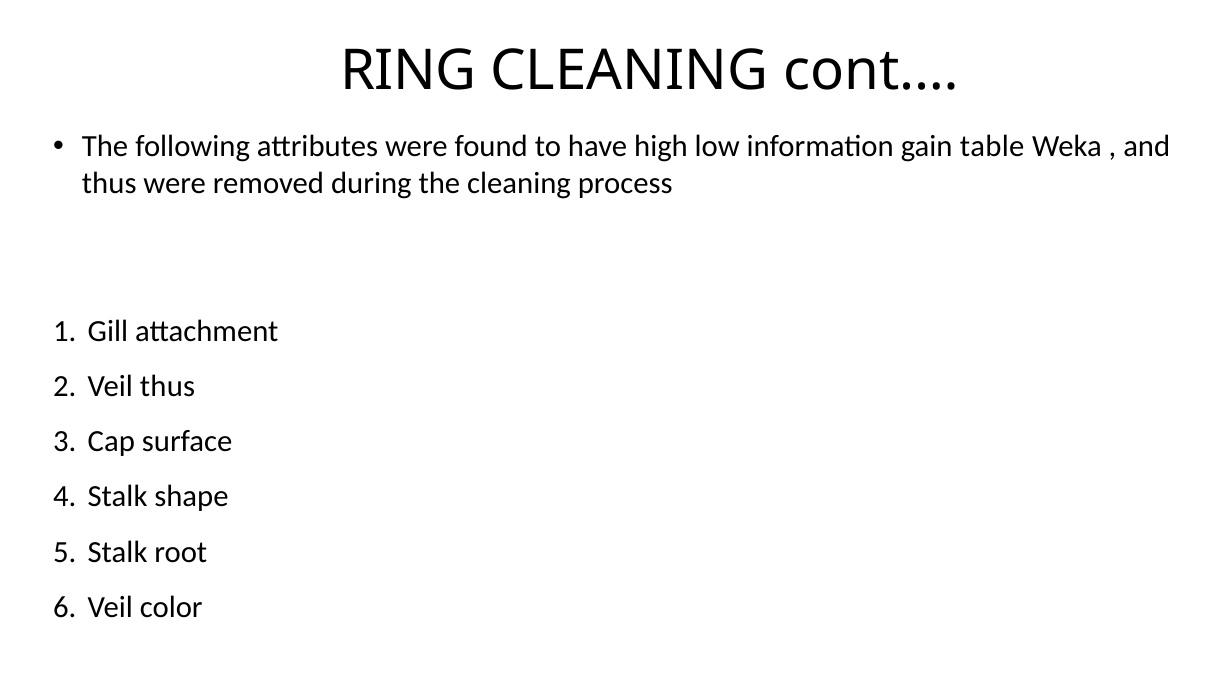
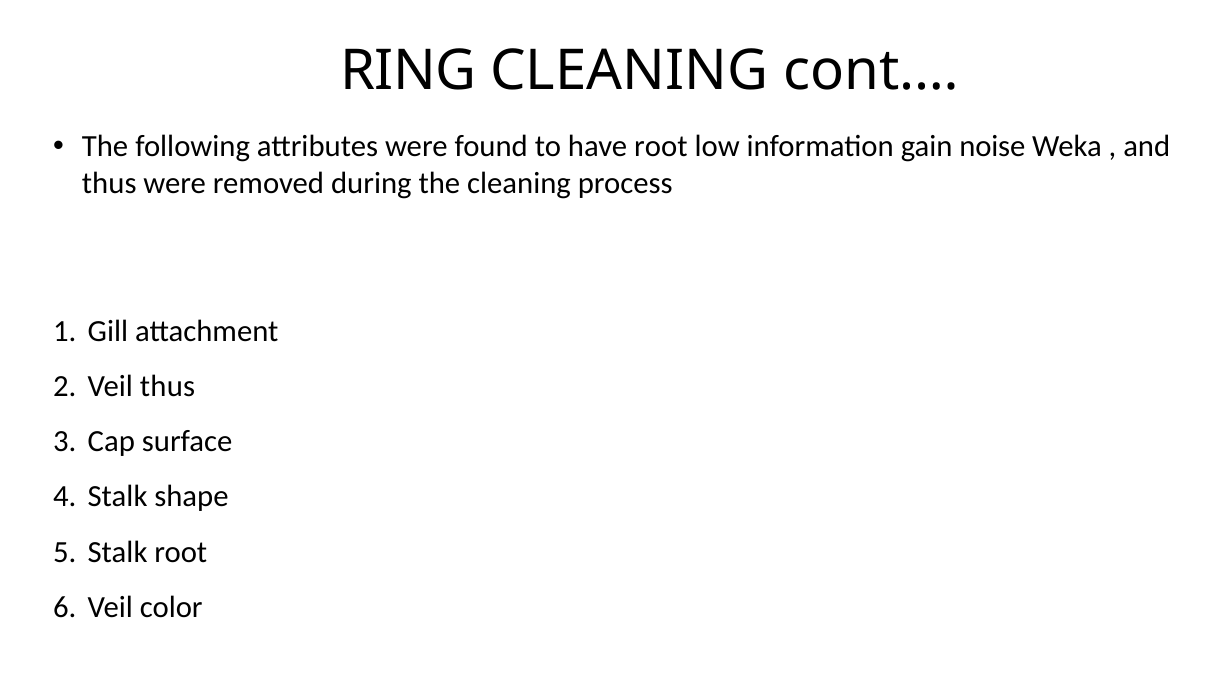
have high: high -> root
table: table -> noise
